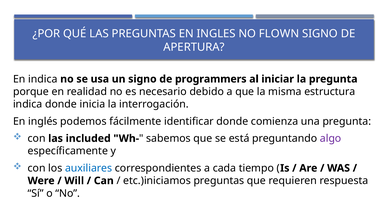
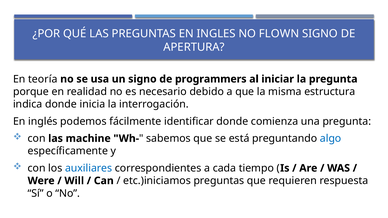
En indica: indica -> teoría
included: included -> machine
algo colour: purple -> blue
